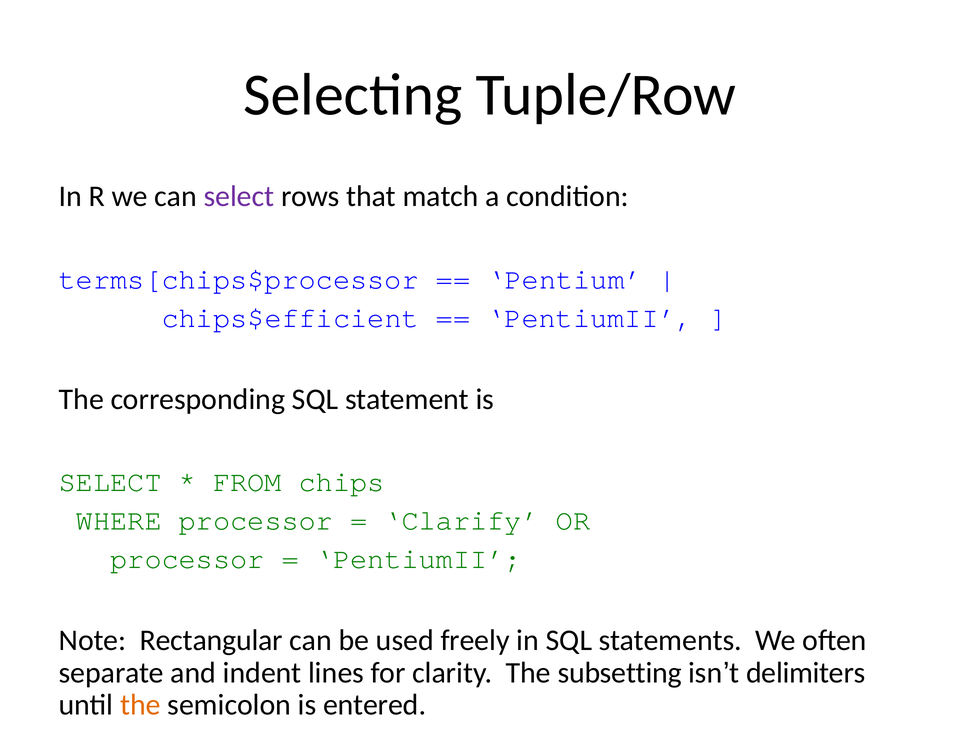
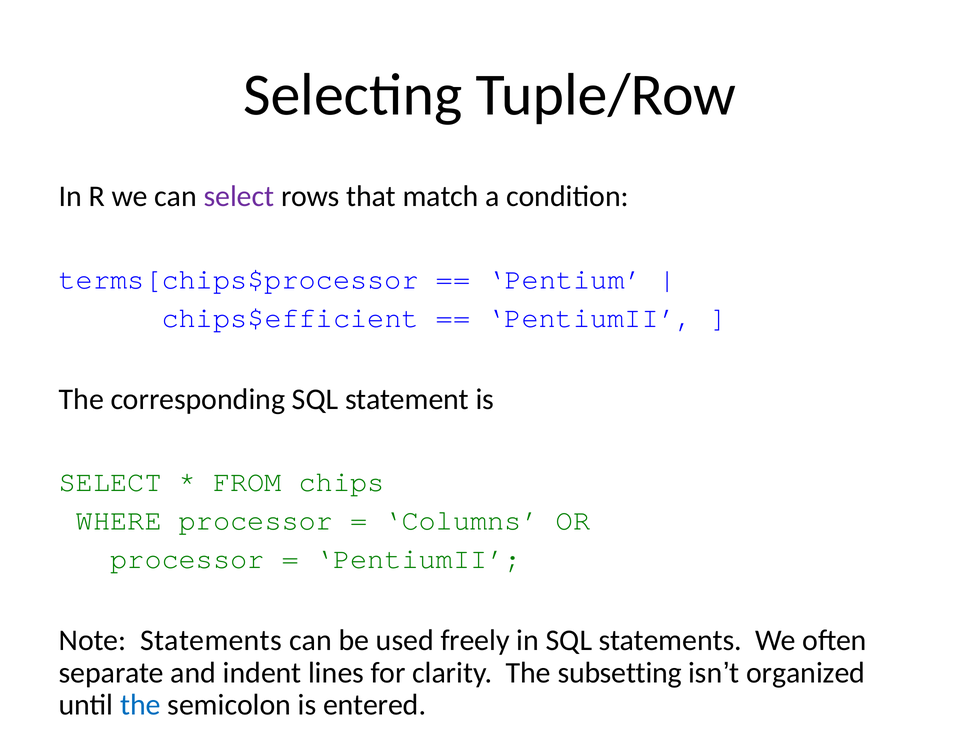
Clarify: Clarify -> Columns
Note Rectangular: Rectangular -> Statements
delimiters: delimiters -> organized
the at (140, 705) colour: orange -> blue
